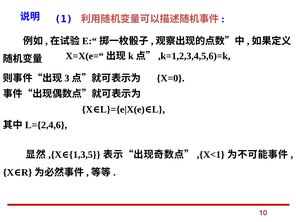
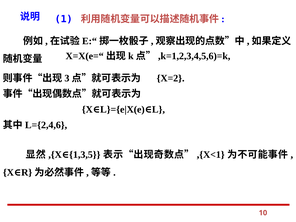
X=0: X=0 -> X=2
